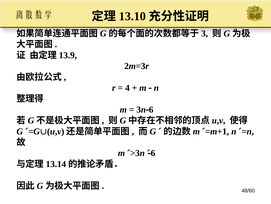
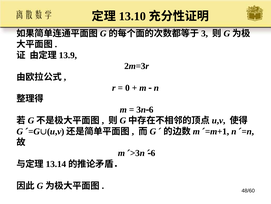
4: 4 -> 0
